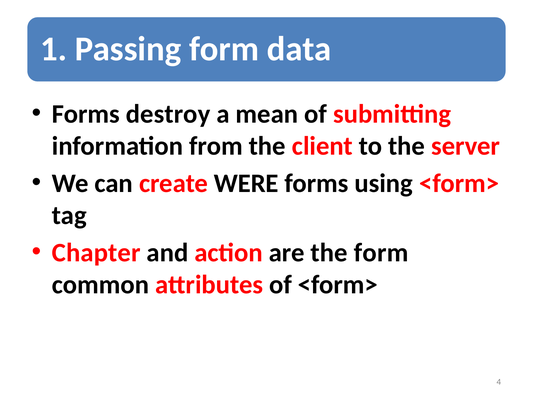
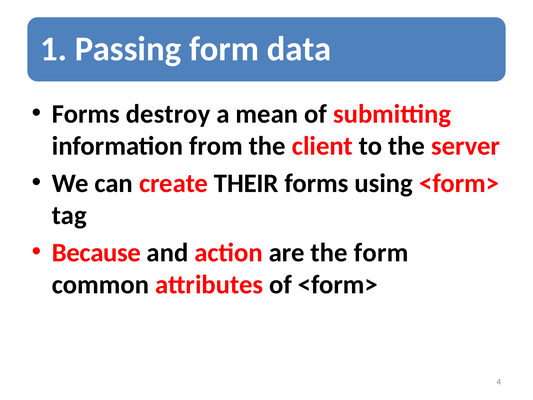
WERE: WERE -> THEIR
Chapter: Chapter -> Because
